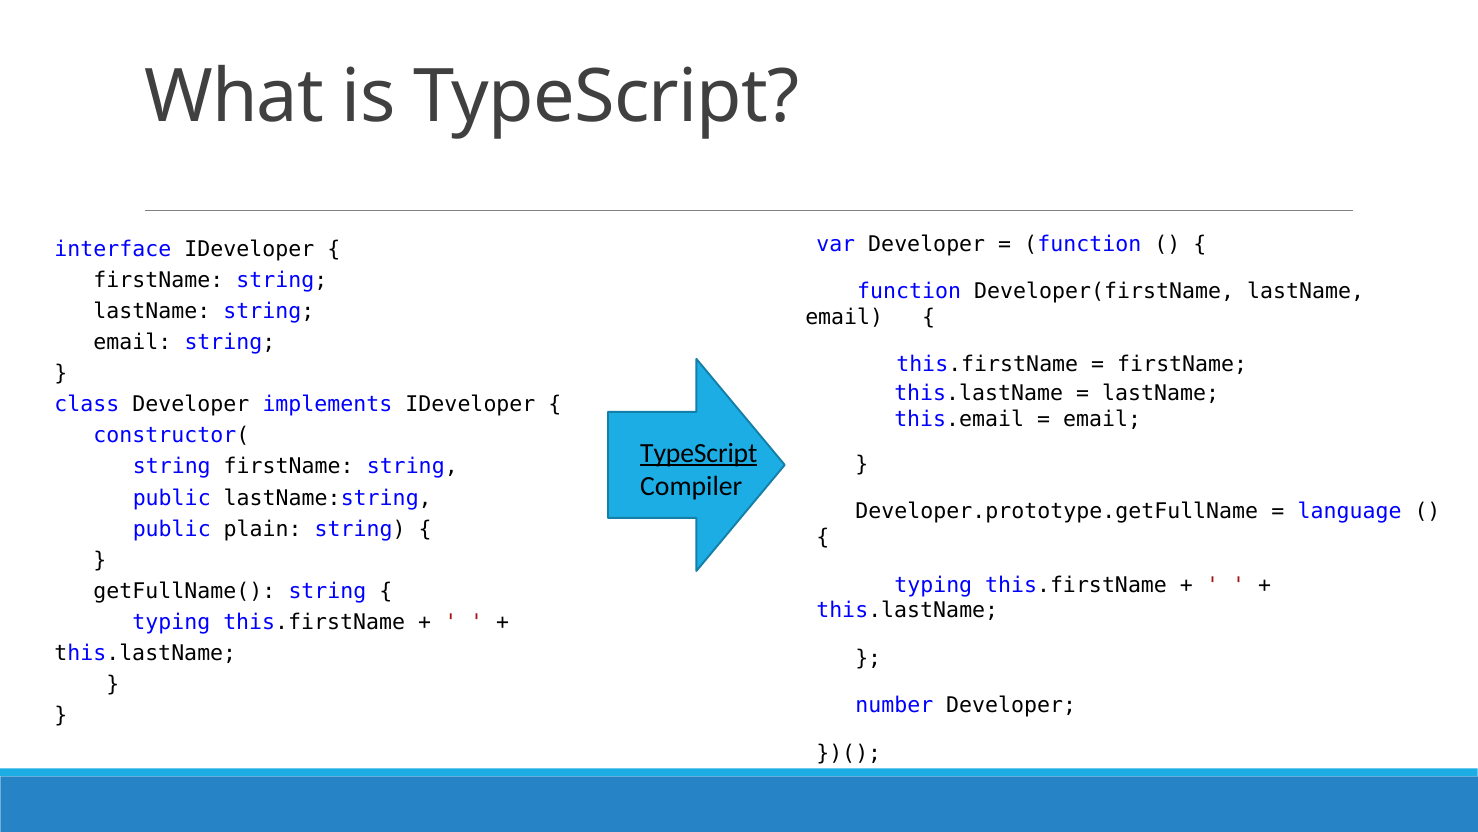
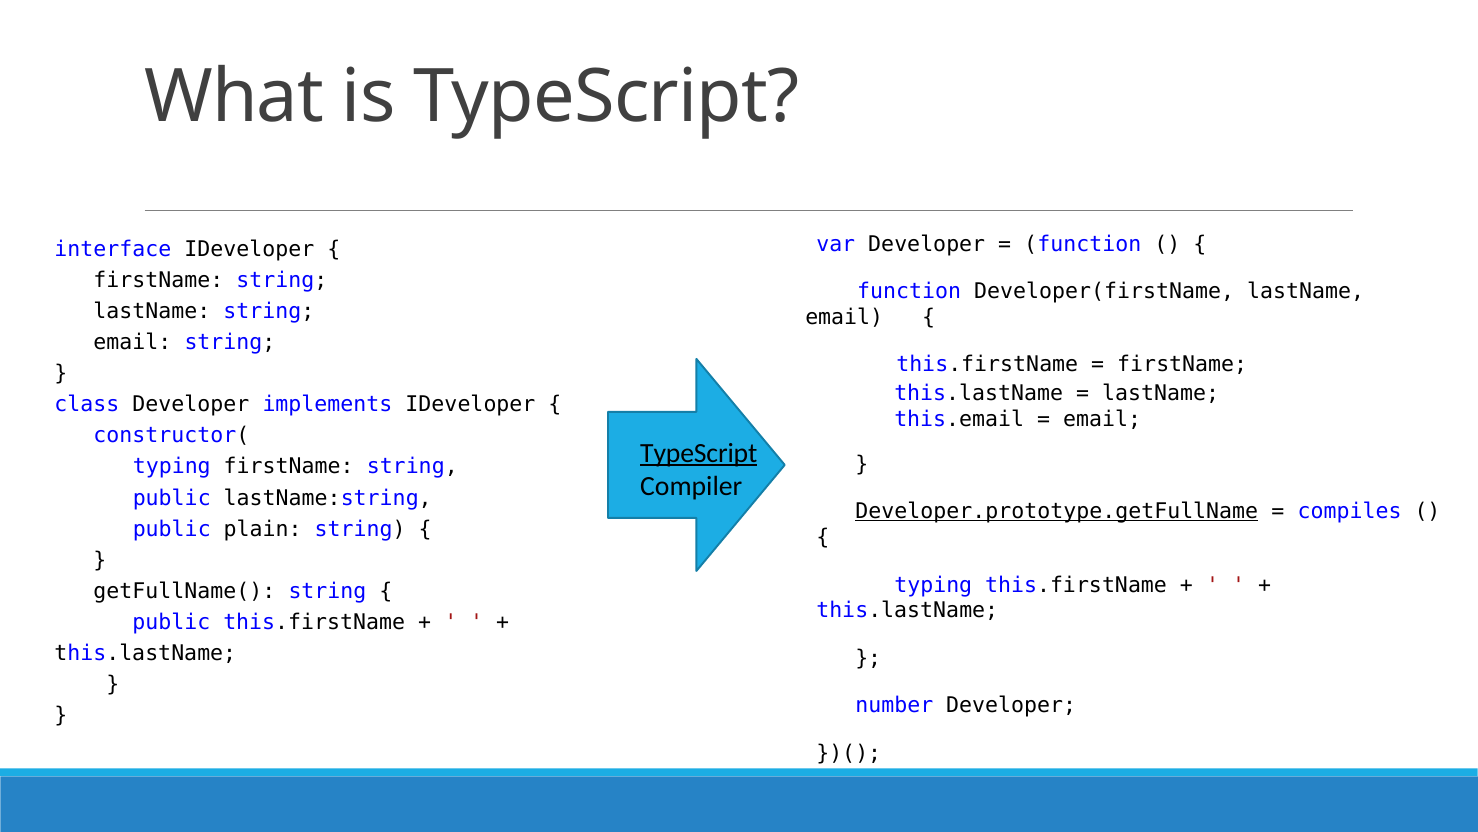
string at (172, 467): string -> typing
Developer.prototype.getFullName underline: none -> present
language: language -> compiles
typing at (171, 622): typing -> public
